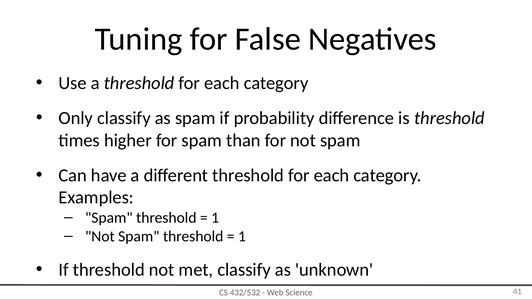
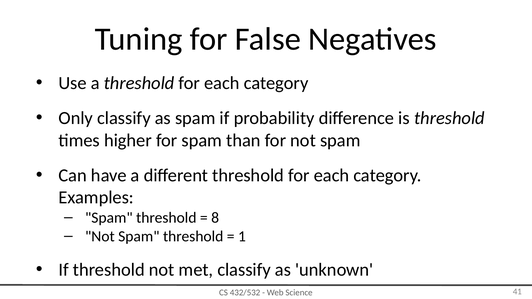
1 at (215, 218): 1 -> 8
